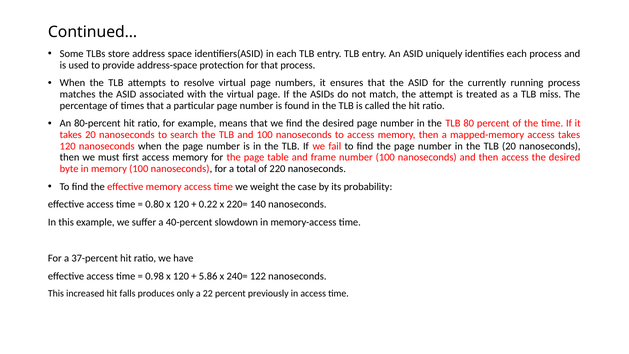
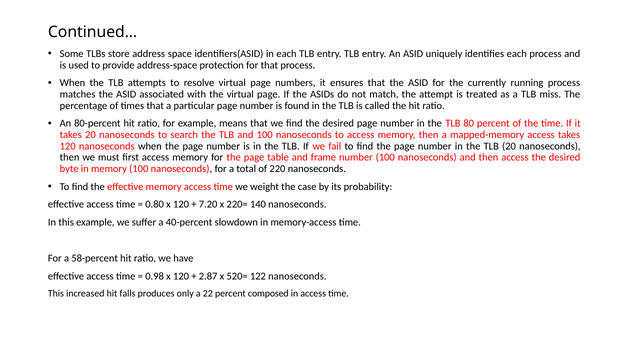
0.22: 0.22 -> 7.20
37-percent: 37-percent -> 58-percent
5.86: 5.86 -> 2.87
240=: 240= -> 520=
previously: previously -> composed
